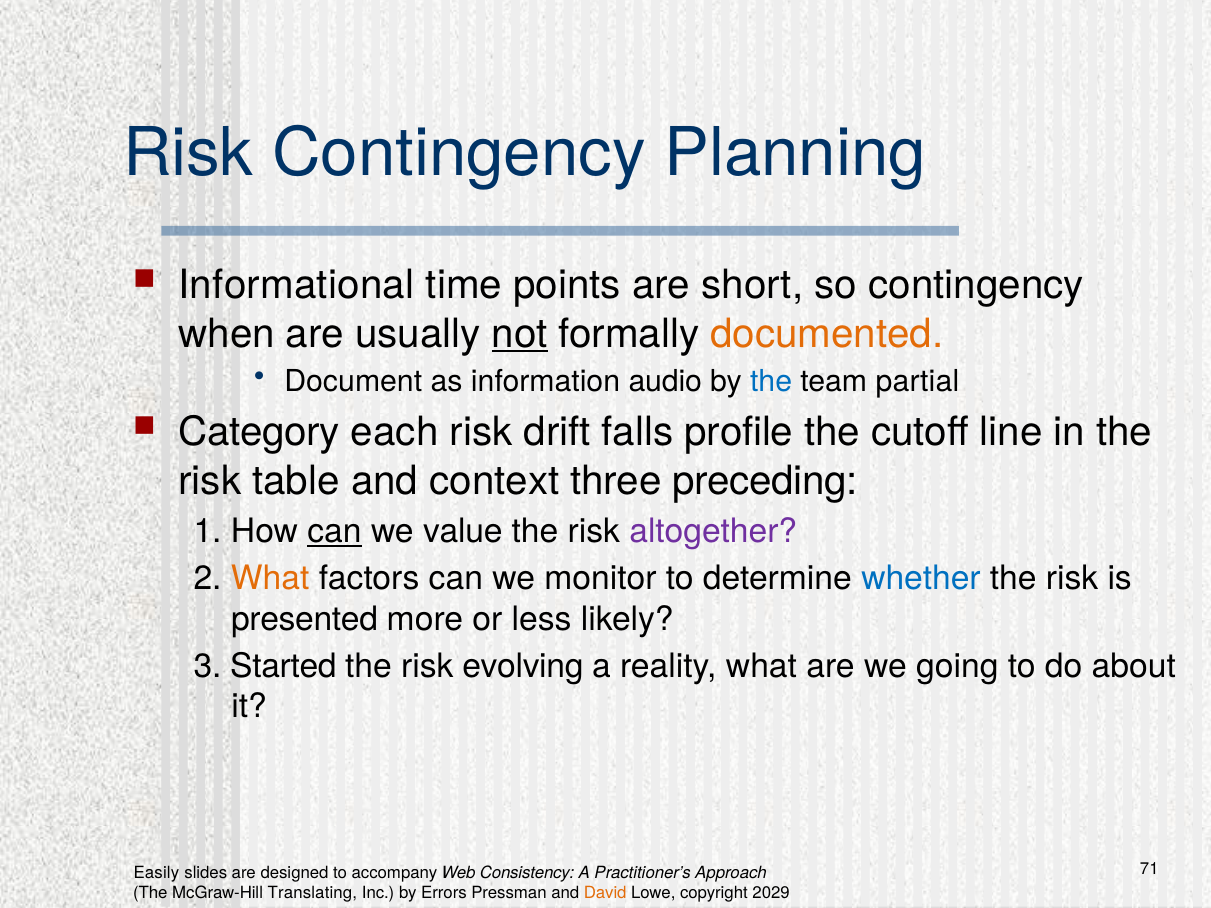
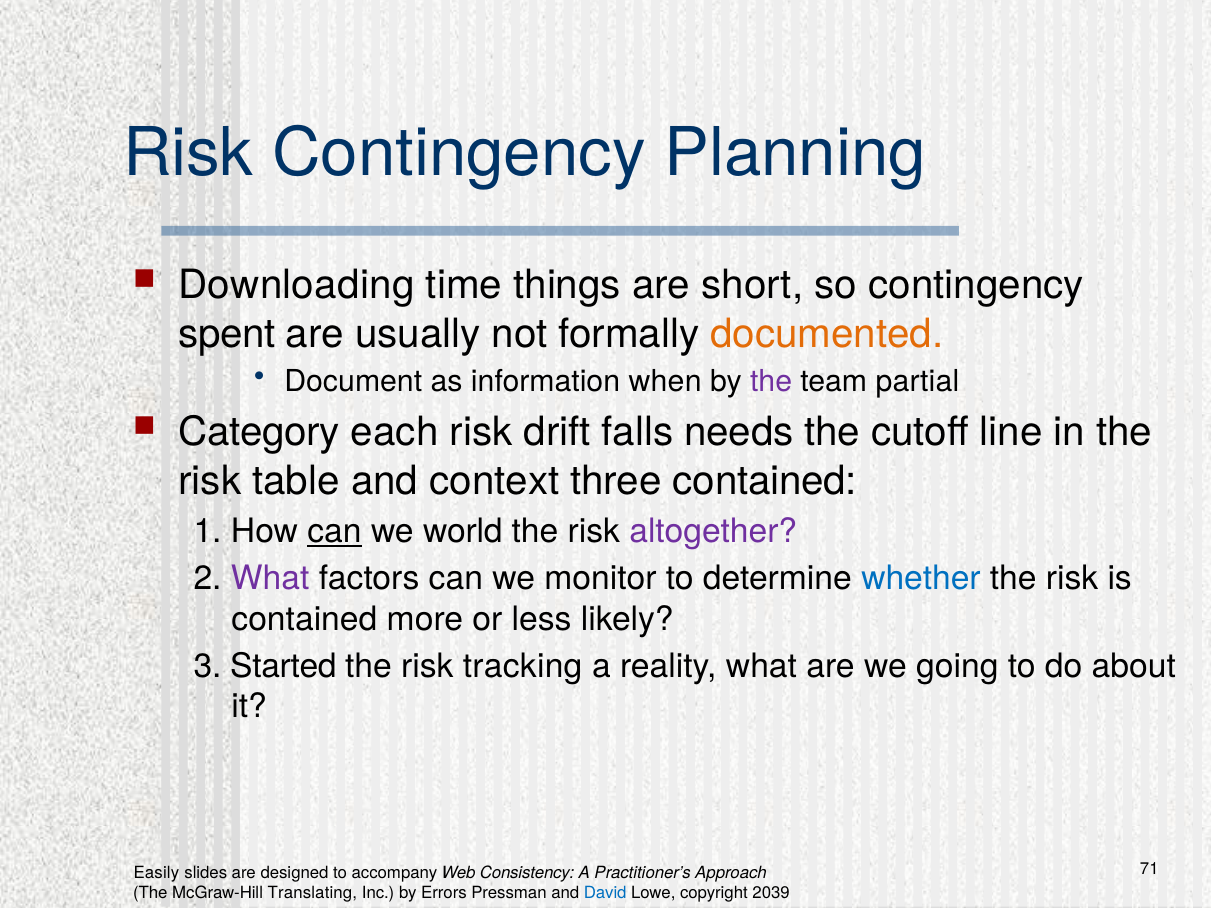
Informational: Informational -> Downloading
points: points -> things
when: when -> spent
not underline: present -> none
audio: audio -> when
the at (771, 382) colour: blue -> purple
profile: profile -> needs
three preceding: preceding -> contained
value: value -> world
What at (270, 579) colour: orange -> purple
presented at (305, 619): presented -> contained
evolving: evolving -> tracking
David colour: orange -> blue
2029: 2029 -> 2039
